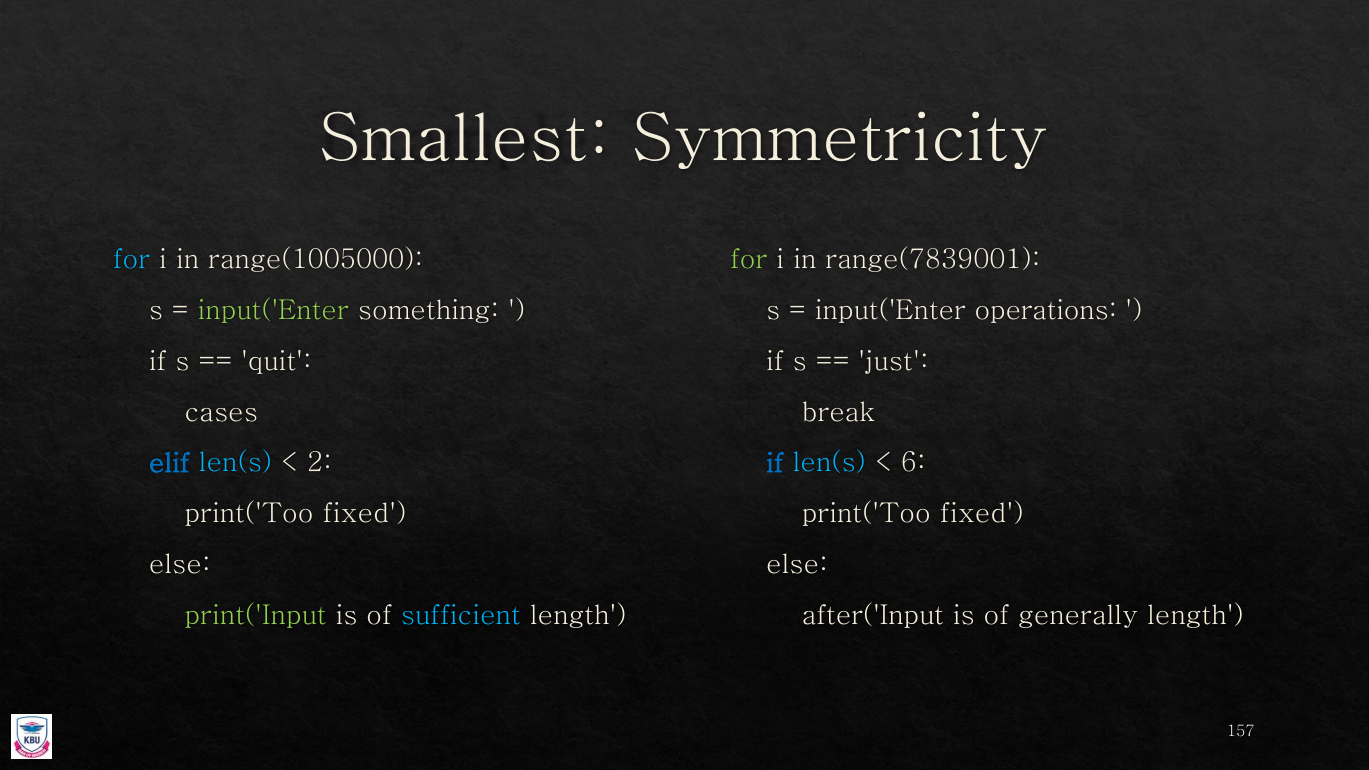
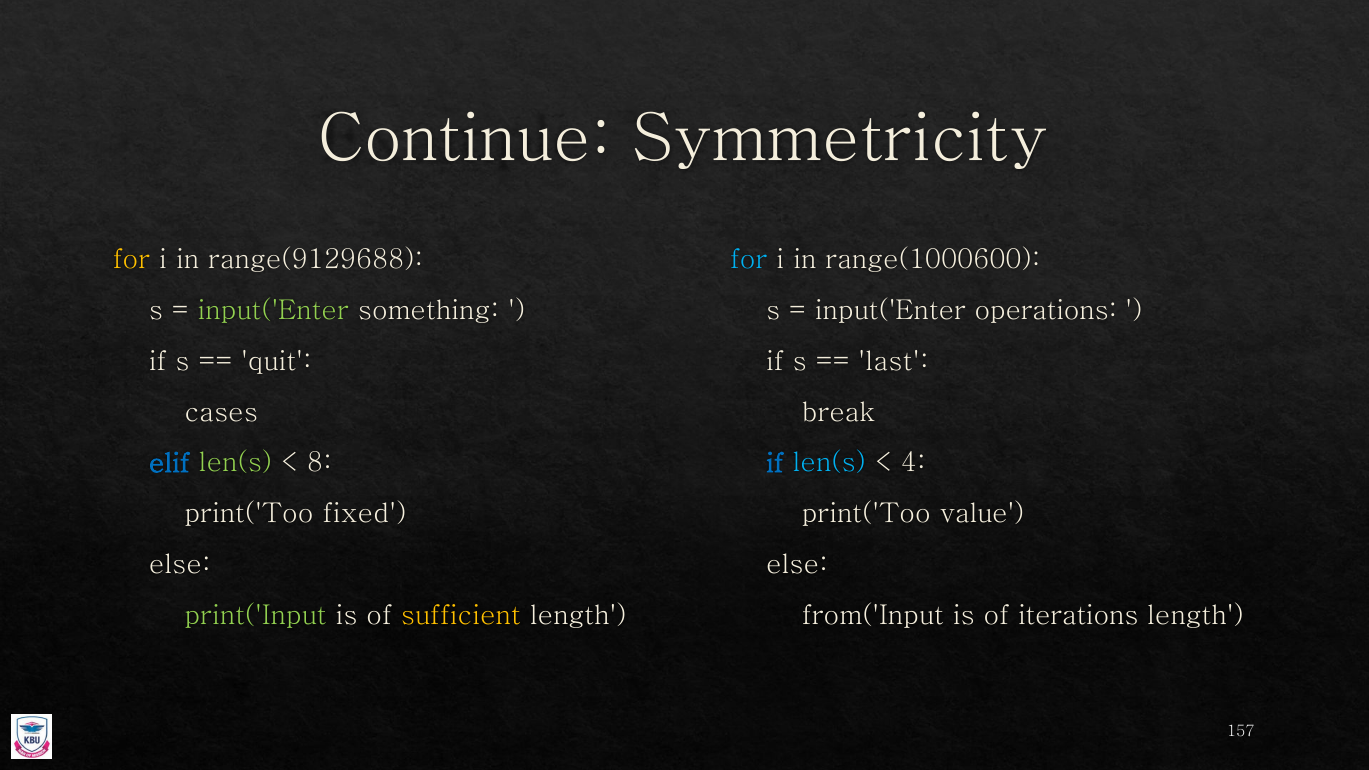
Smallest: Smallest -> Continue
for at (132, 260) colour: light blue -> yellow
range(1005000: range(1005000 -> range(9129688
for at (749, 260) colour: light green -> light blue
range(7839001: range(7839001 -> range(1000600
just: just -> last
len(s at (235, 463) colour: light blue -> light green
2: 2 -> 8
6: 6 -> 4
fixed at (982, 514): fixed -> value
sufficient colour: light blue -> yellow
after('Input: after('Input -> from('Input
generally: generally -> iterations
